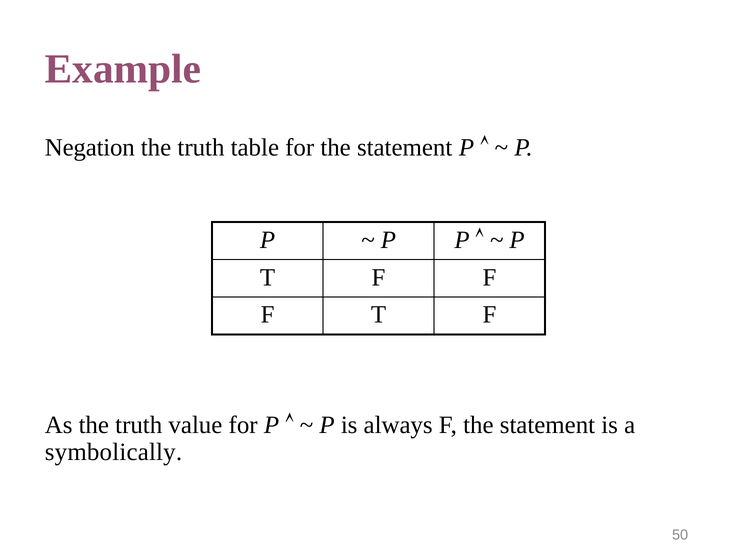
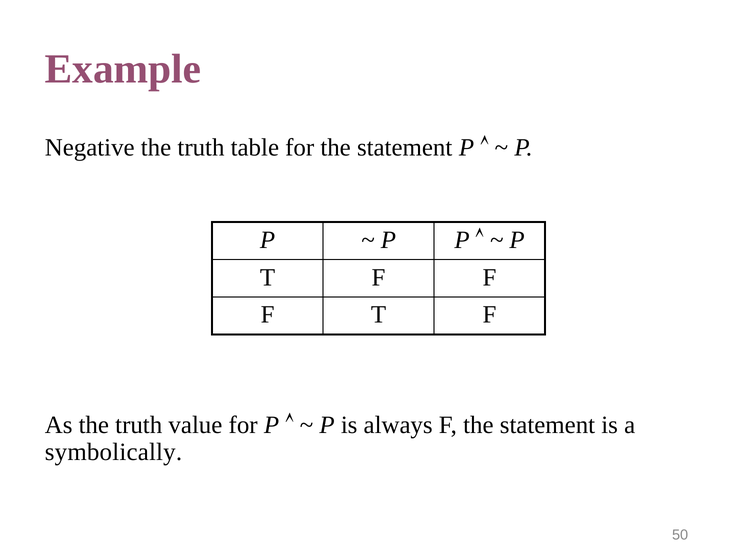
Negation: Negation -> Negative
